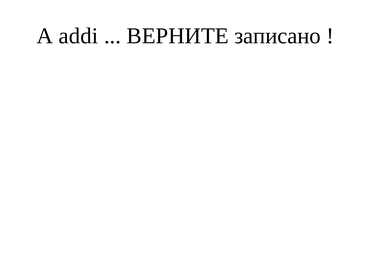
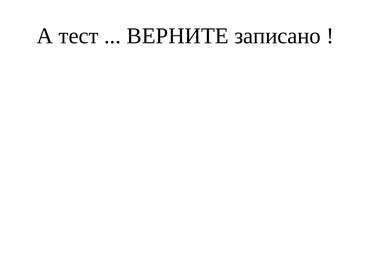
addi: addi -> тест
